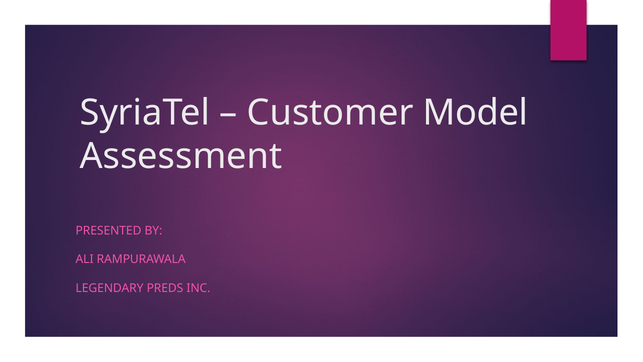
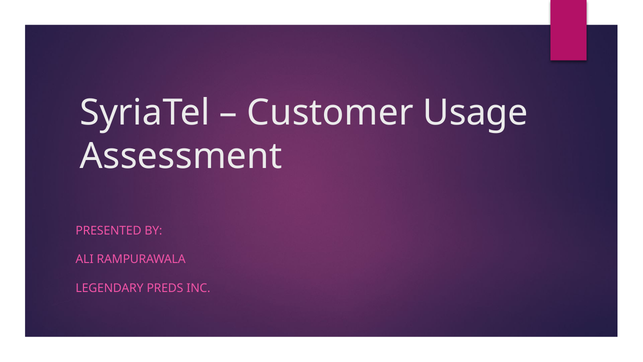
Model: Model -> Usage
